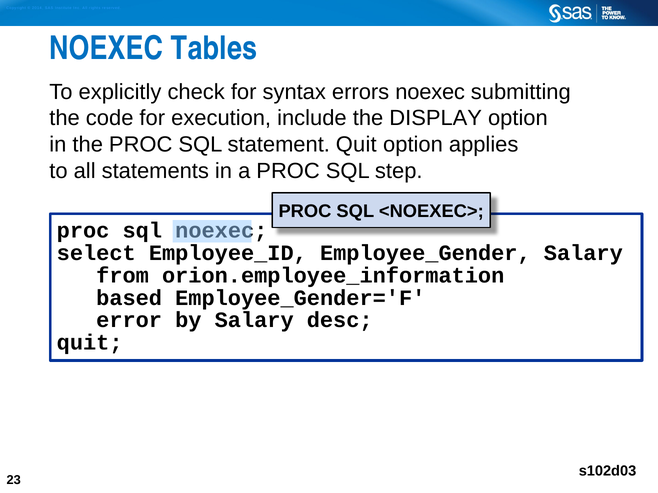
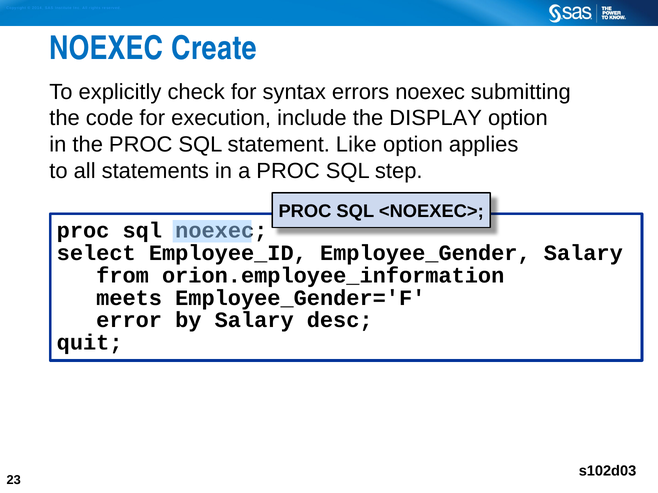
Tables: Tables -> Create
statement Quit: Quit -> Like
based: based -> meets
